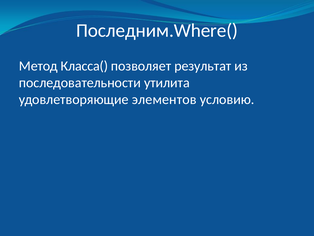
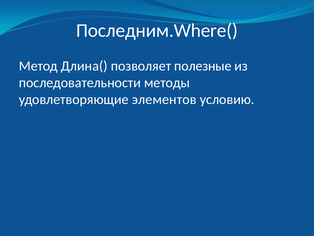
Класса(: Класса( -> Длина(
результат: результат -> полезные
утилита: утилита -> методы
